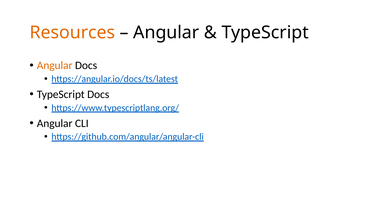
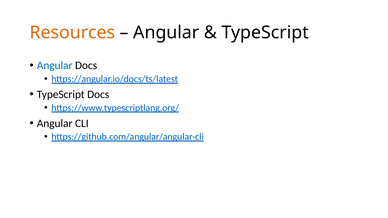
Angular at (55, 66) colour: orange -> blue
